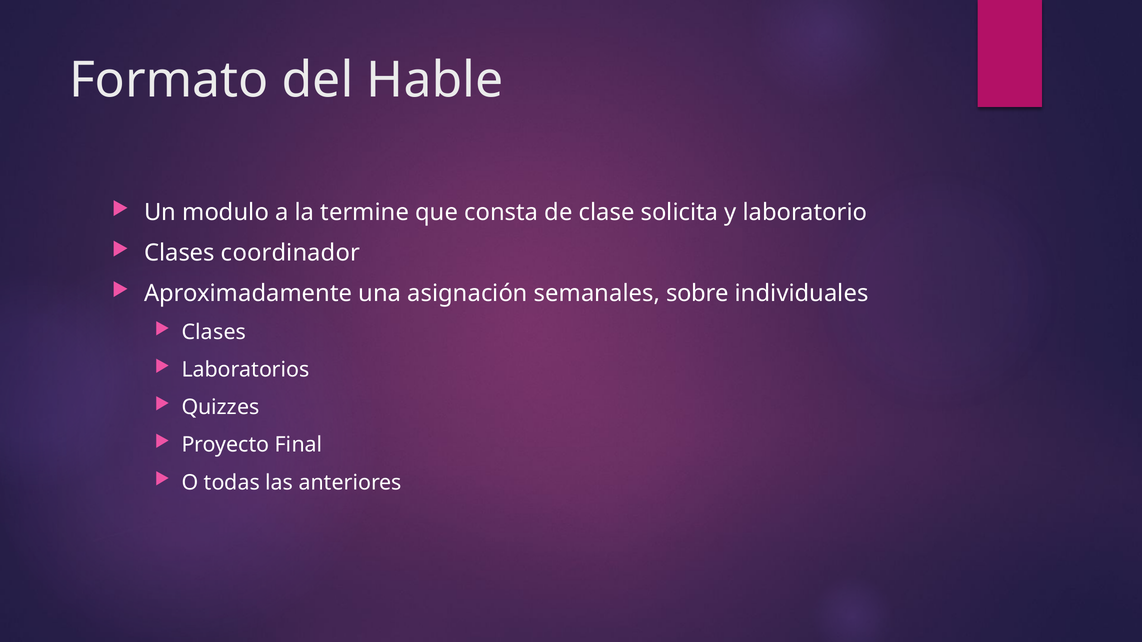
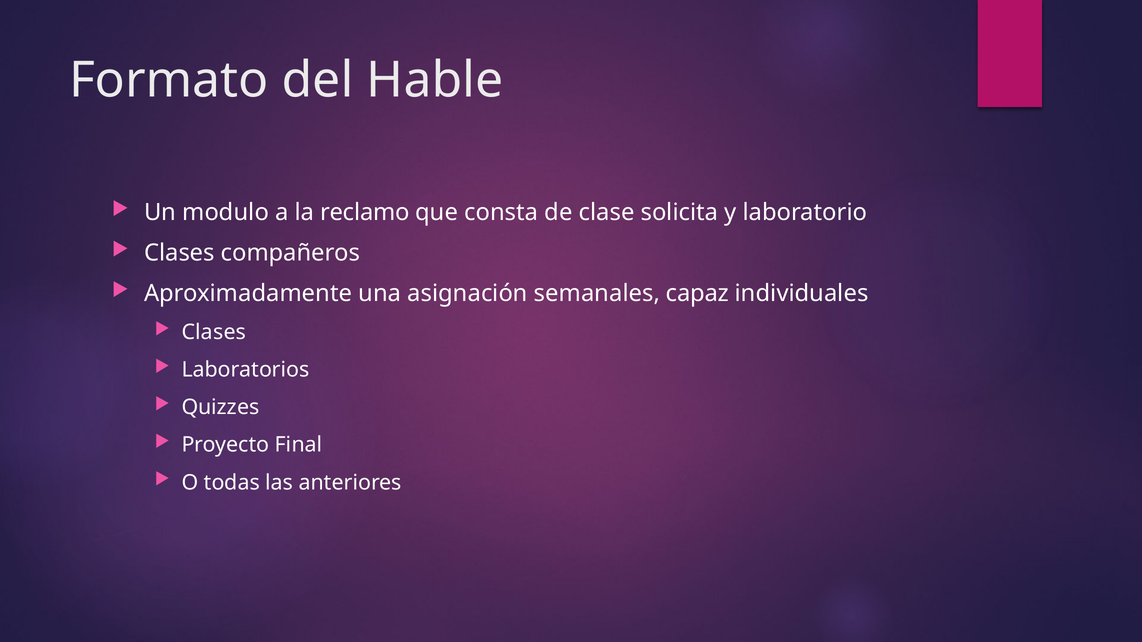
termine: termine -> reclamo
coordinador: coordinador -> compañeros
sobre: sobre -> capaz
